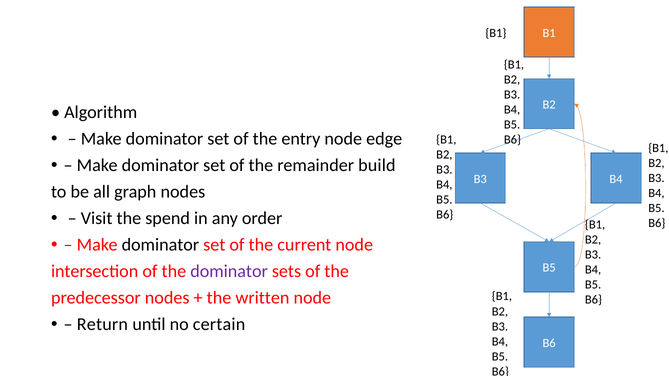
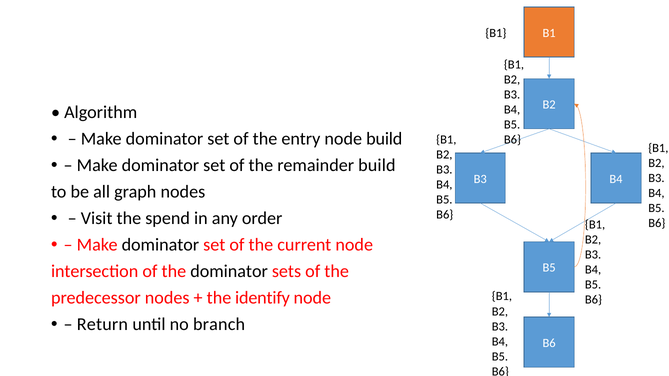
node edge: edge -> build
dominator at (229, 272) colour: purple -> black
written: written -> identify
certain: certain -> branch
